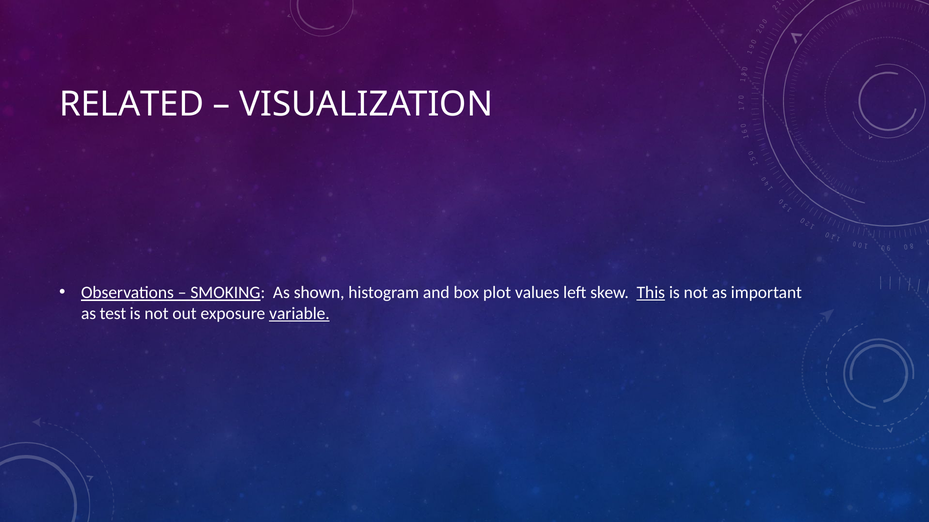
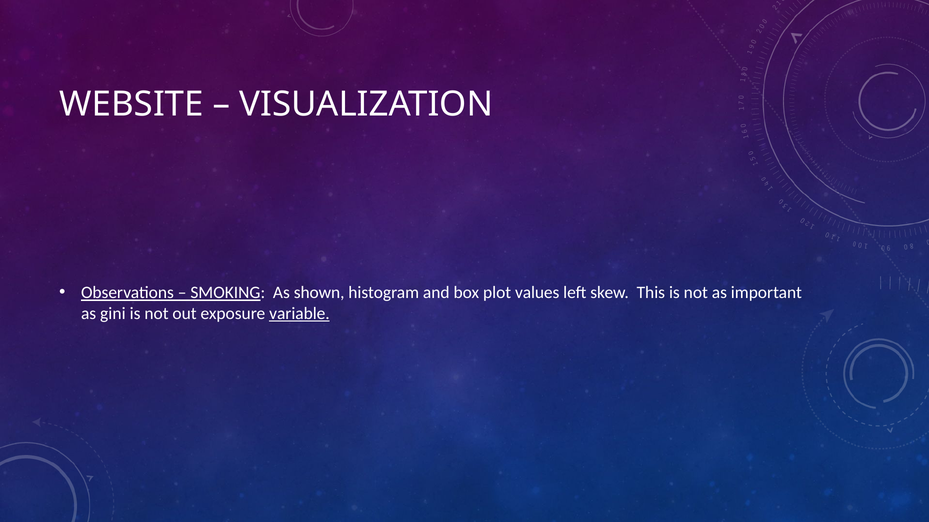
RELATED: RELATED -> WEBSITE
This underline: present -> none
test: test -> gini
